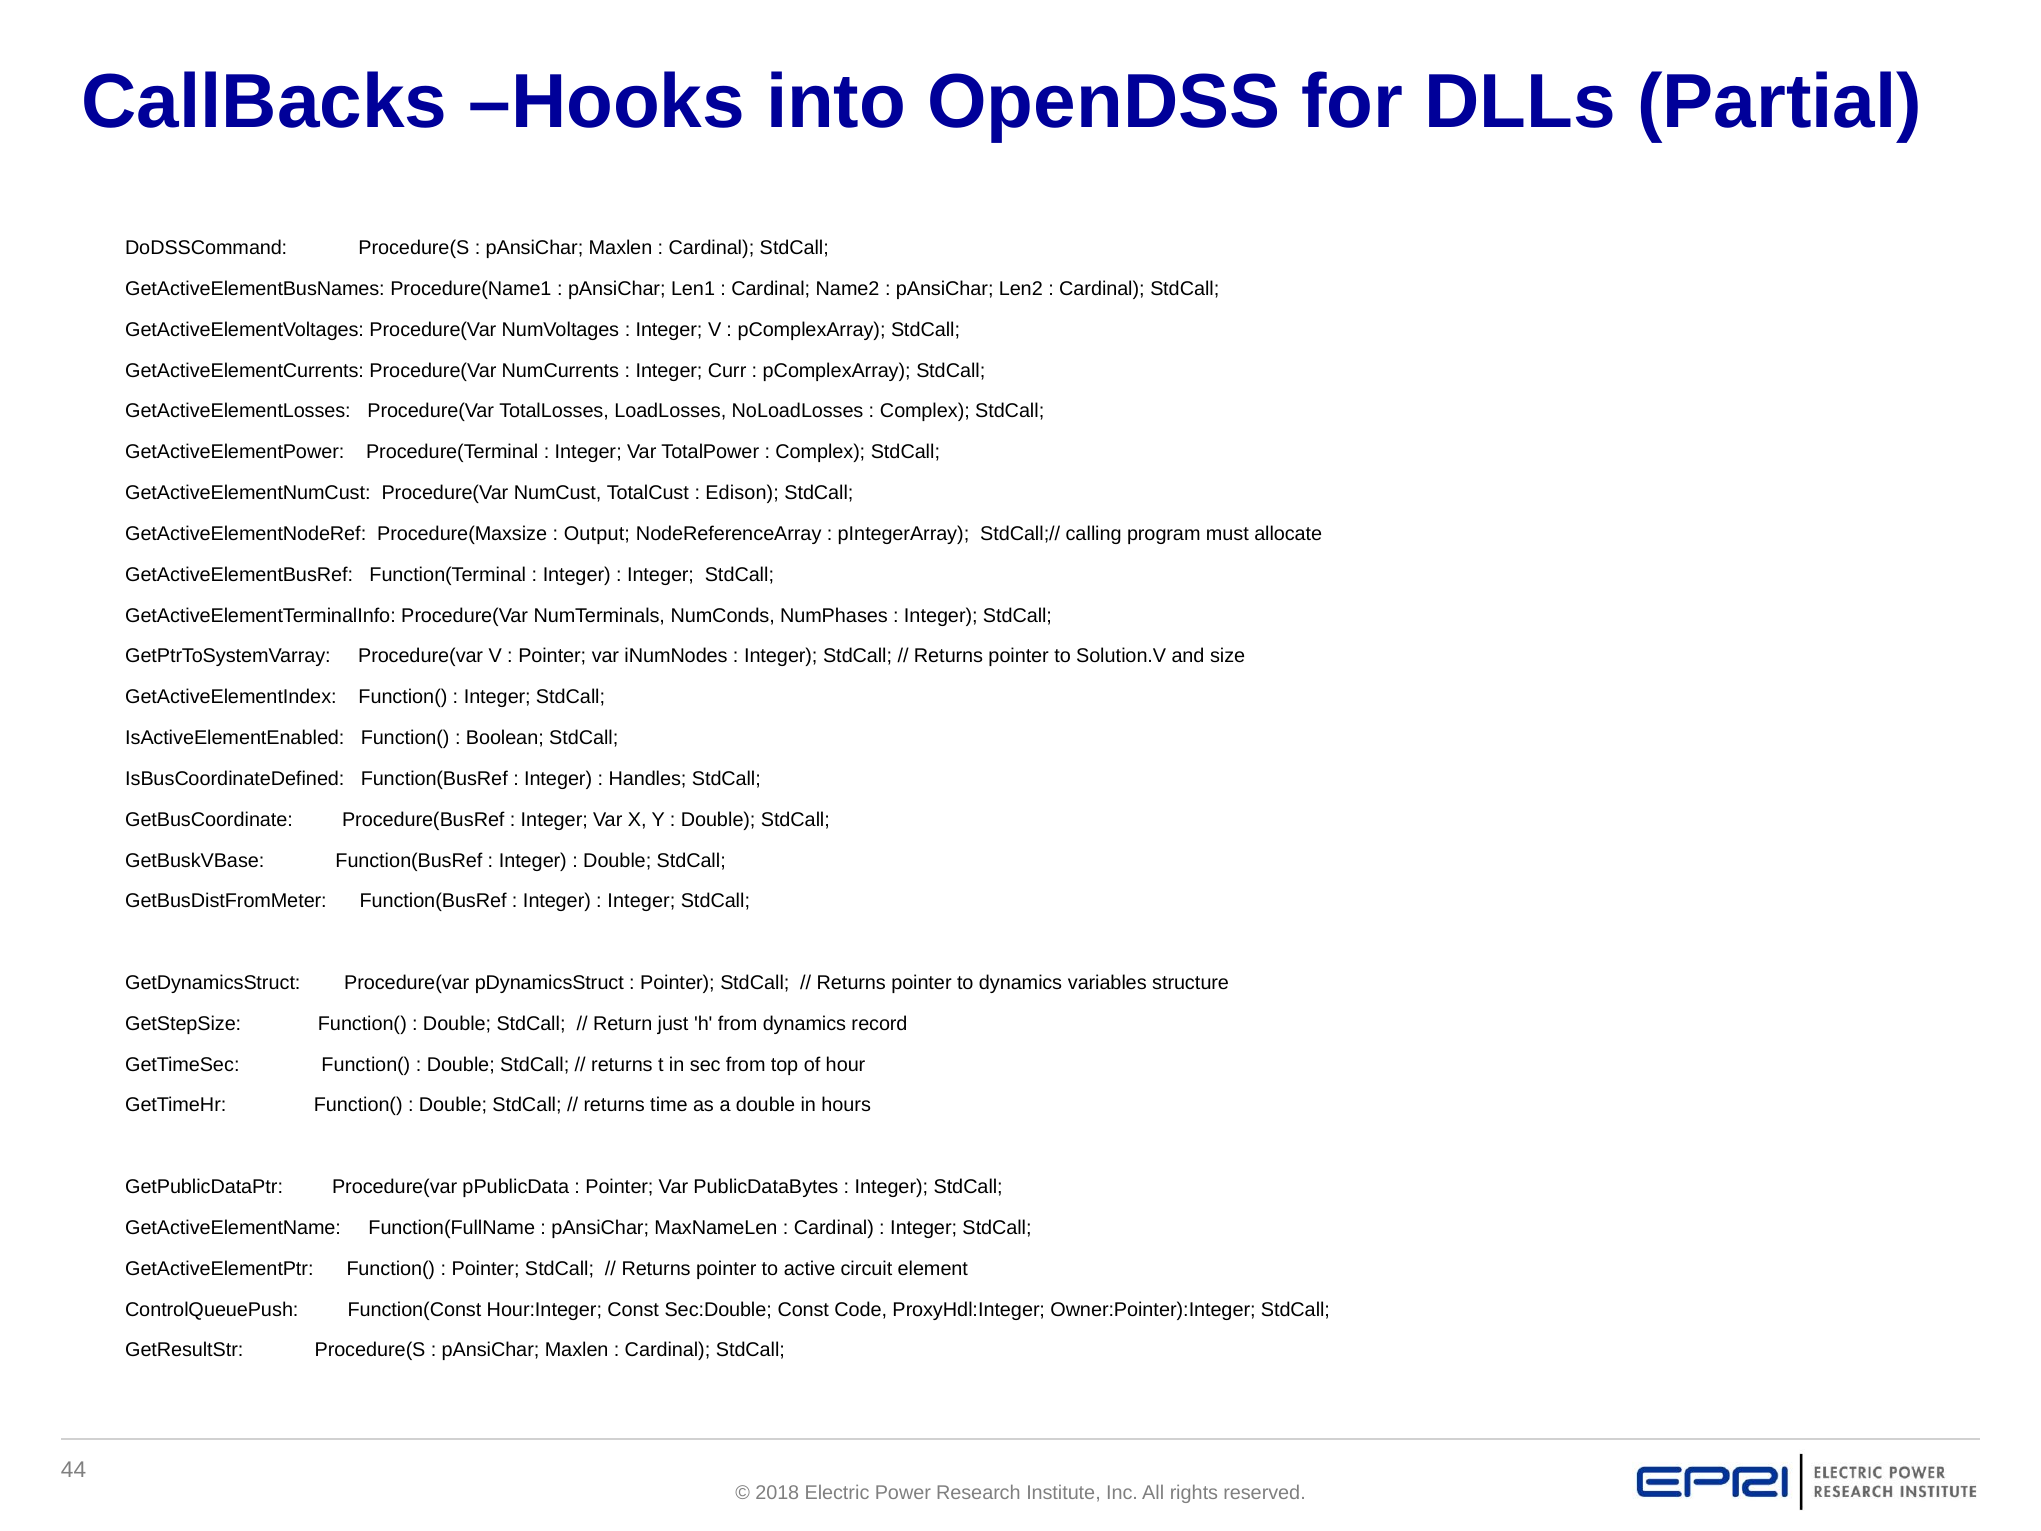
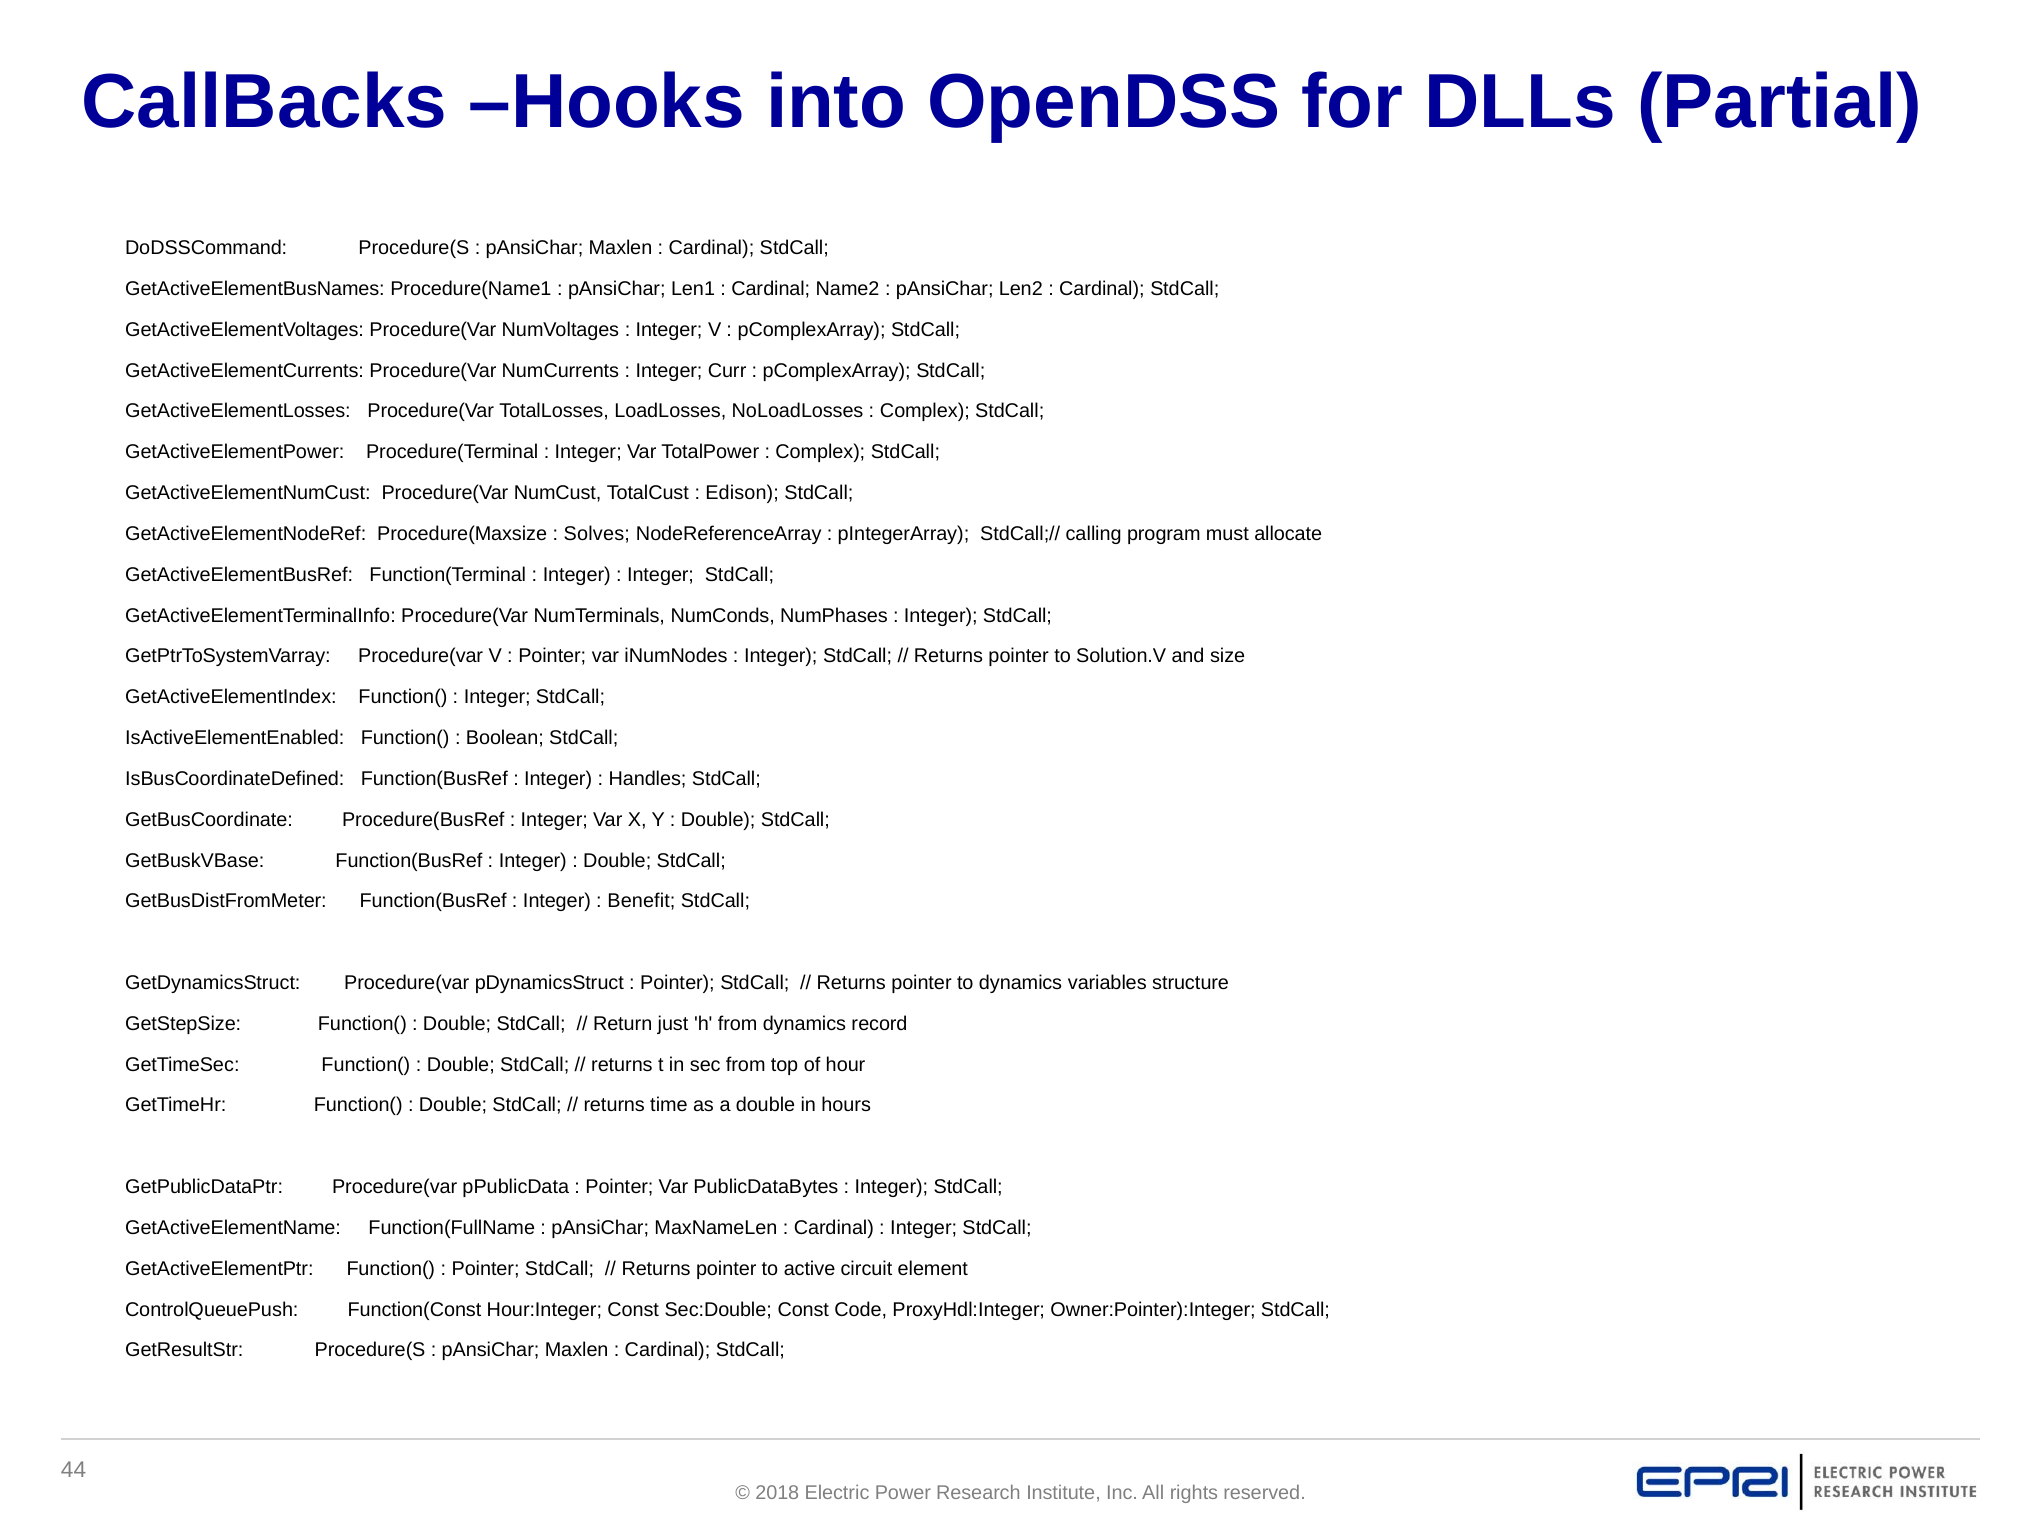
Output: Output -> Solves
Integer at (641, 901): Integer -> Benefit
